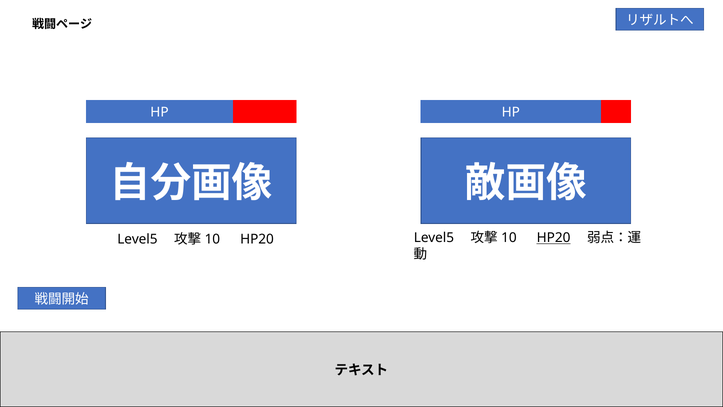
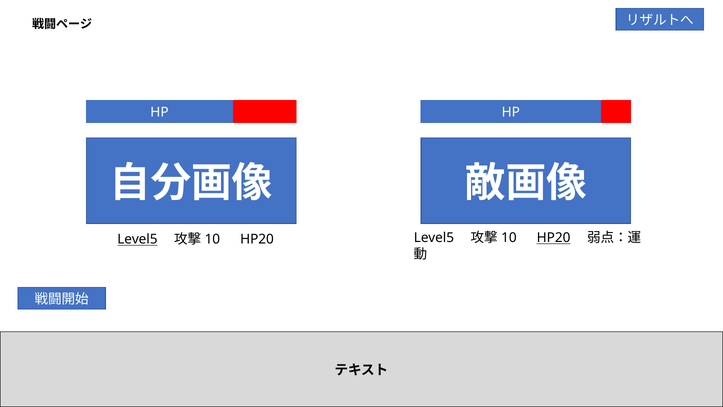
Level5 at (137, 239) underline: none -> present
